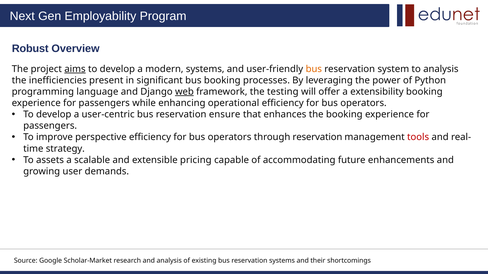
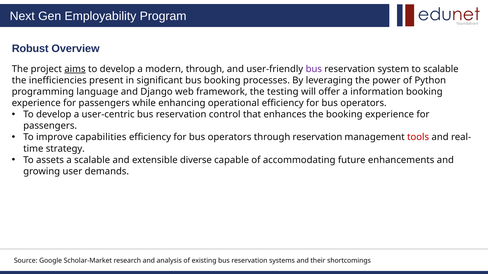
modern systems: systems -> through
bus at (314, 69) colour: orange -> purple
to analysis: analysis -> scalable
web underline: present -> none
extensibility: extensibility -> information
ensure: ensure -> control
perspective: perspective -> capabilities
pricing: pricing -> diverse
